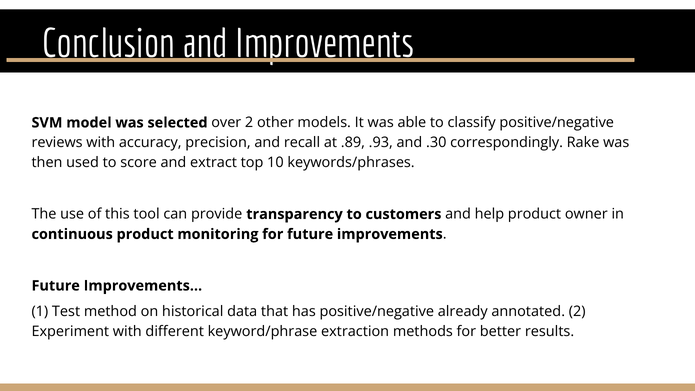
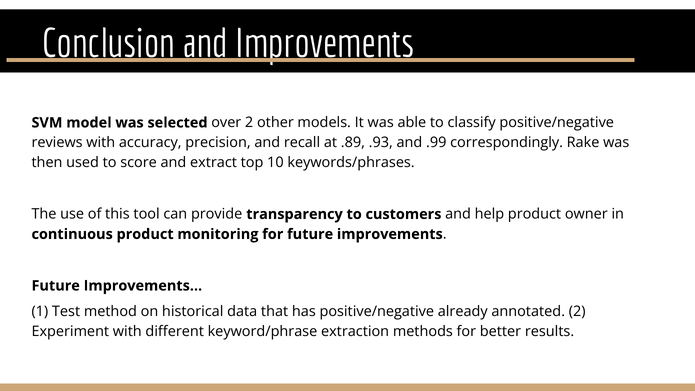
.30: .30 -> .99
